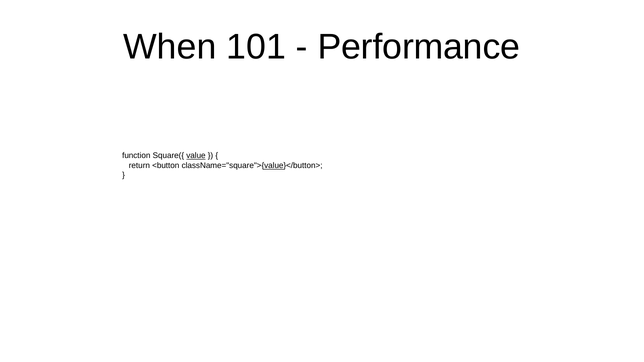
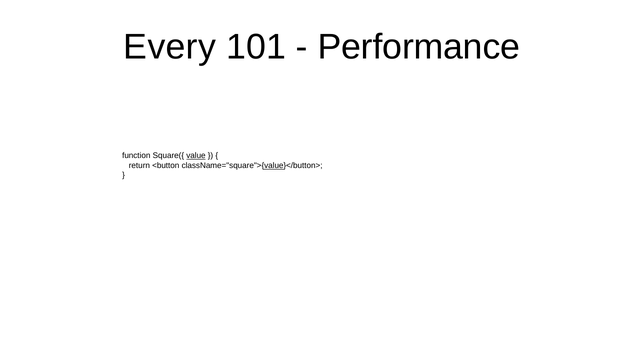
When: When -> Every
